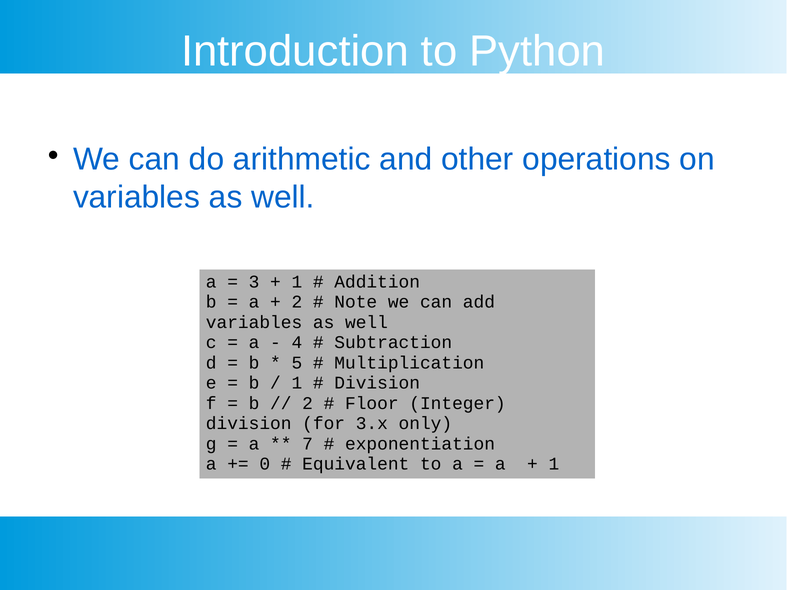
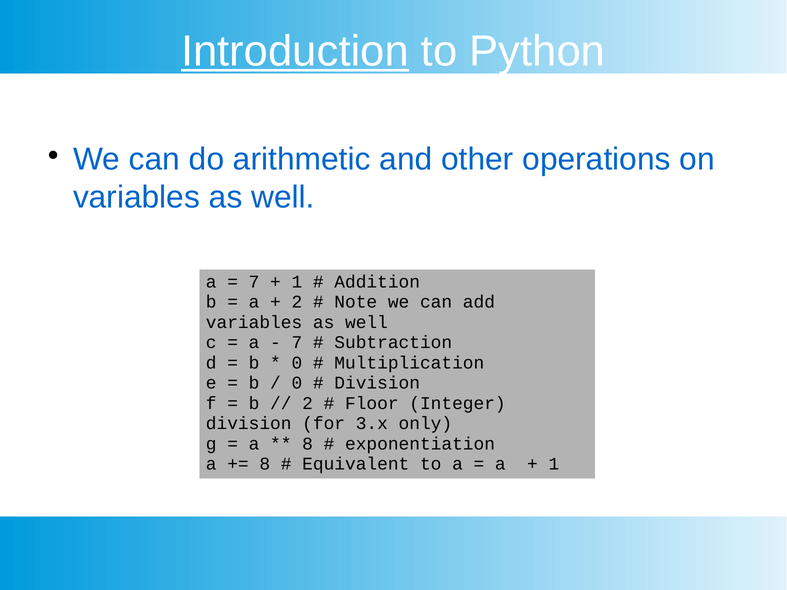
Introduction underline: none -> present
3 at (254, 282): 3 -> 7
4 at (297, 343): 4 -> 7
5 at (297, 363): 5 -> 0
1 at (297, 383): 1 -> 0
7 at (308, 444): 7 -> 8
0 at (265, 464): 0 -> 8
